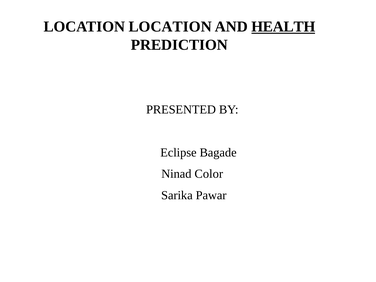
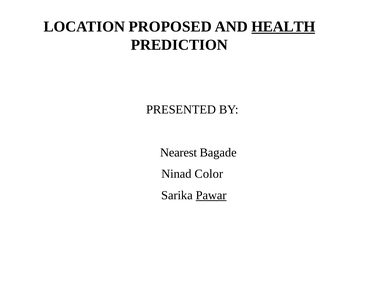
LOCATION LOCATION: LOCATION -> PROPOSED
Eclipse: Eclipse -> Nearest
Pawar underline: none -> present
